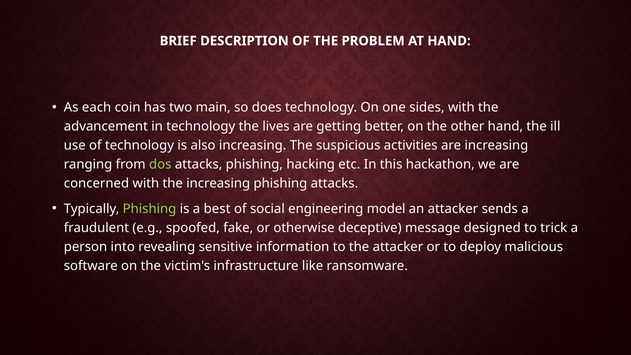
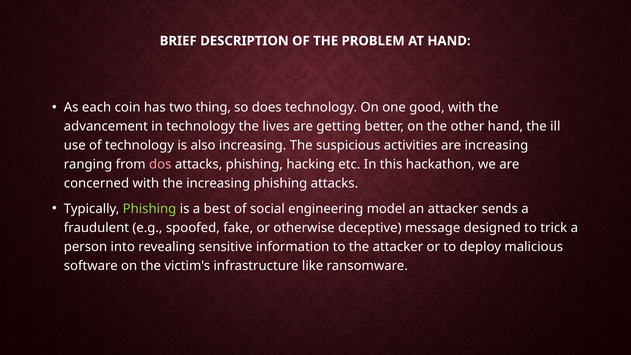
main: main -> thing
sides: sides -> good
dos colour: light green -> pink
